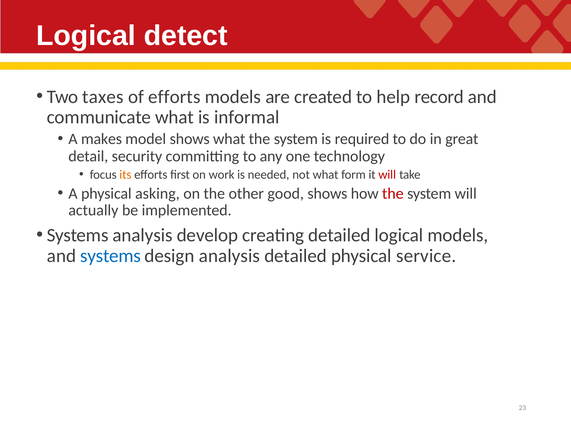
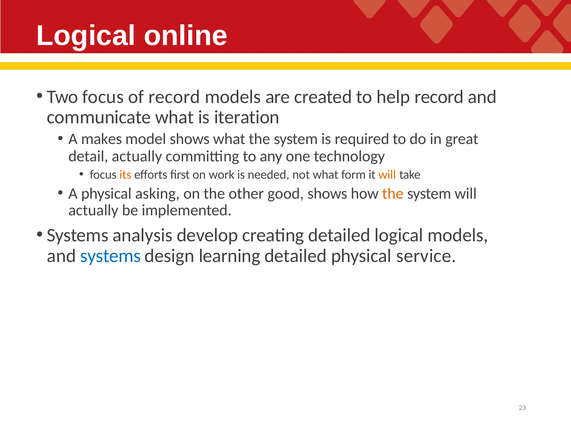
detect: detect -> online
Two taxes: taxes -> focus
of efforts: efforts -> record
informal: informal -> iteration
detail security: security -> actually
will at (387, 175) colour: red -> orange
the at (393, 194) colour: red -> orange
design analysis: analysis -> learning
